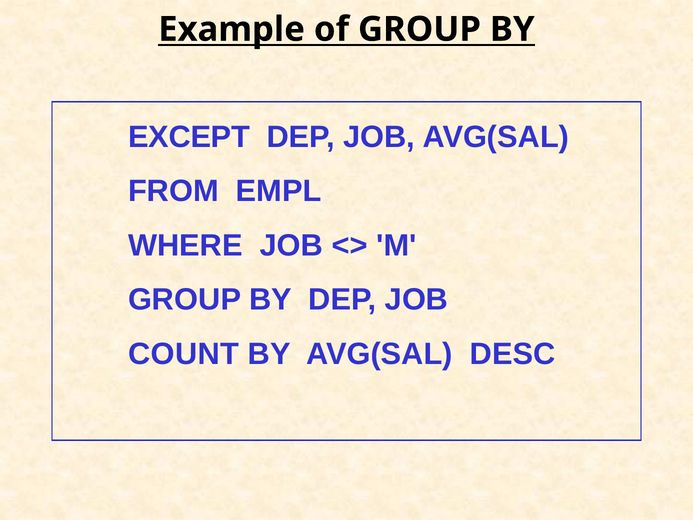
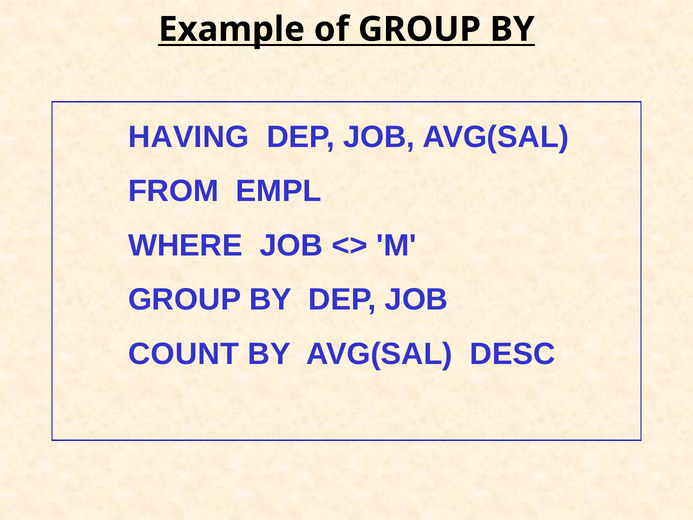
EXCEPT: EXCEPT -> HAVING
